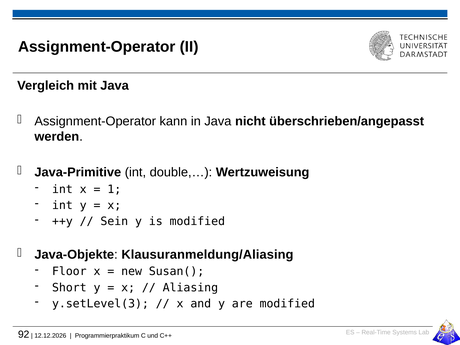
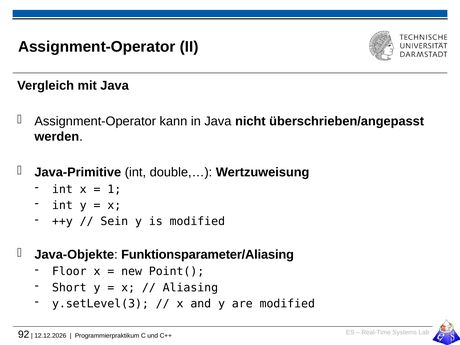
Klausuranmeldung/Aliasing: Klausuranmeldung/Aliasing -> Funktionsparameter/Aliasing
Susan(: Susan( -> Point(
